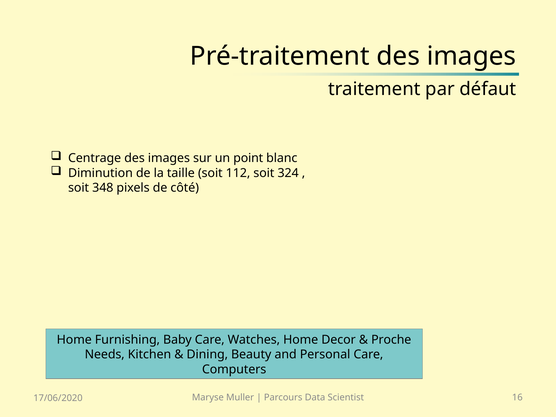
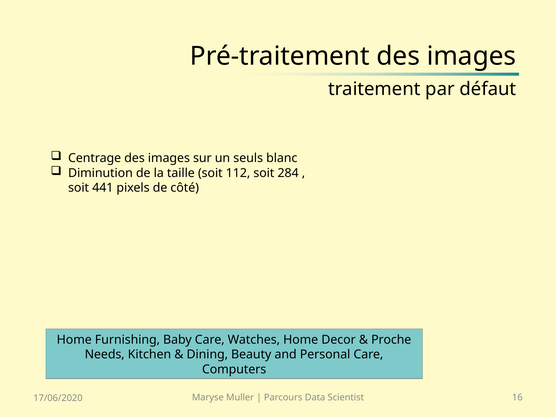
point: point -> seuls
324: 324 -> 284
348: 348 -> 441
